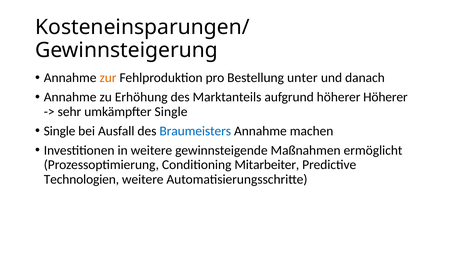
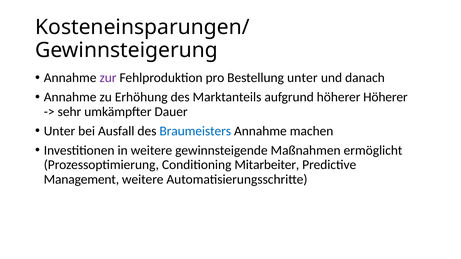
zur colour: orange -> purple
umkämpfter Single: Single -> Dauer
Single at (60, 131): Single -> Unter
Technologien: Technologien -> Management
